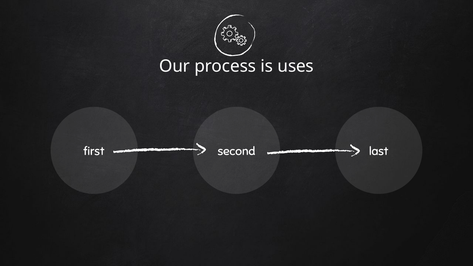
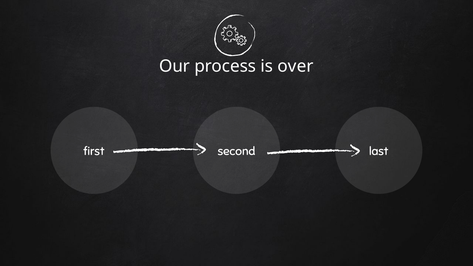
uses: uses -> over
